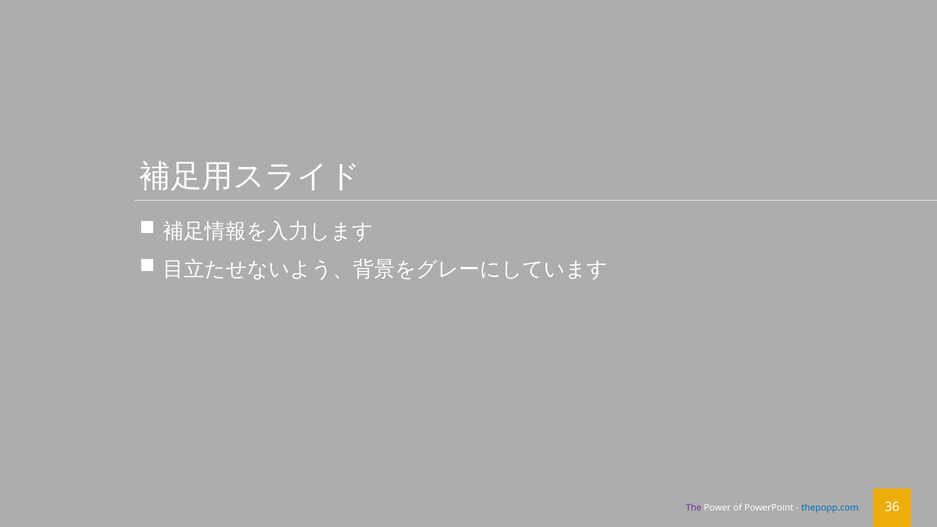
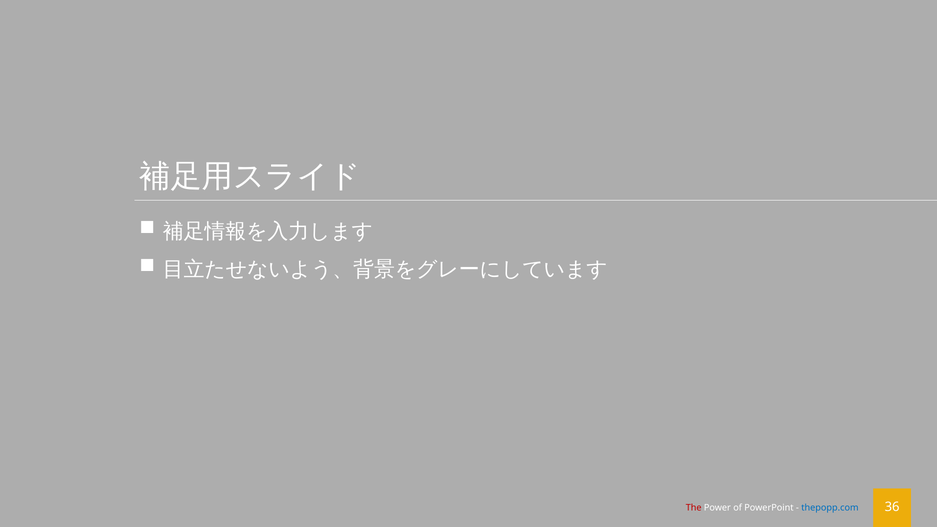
The colour: purple -> red
